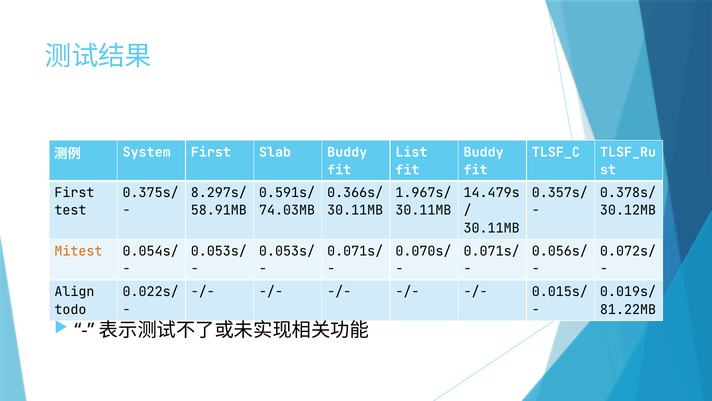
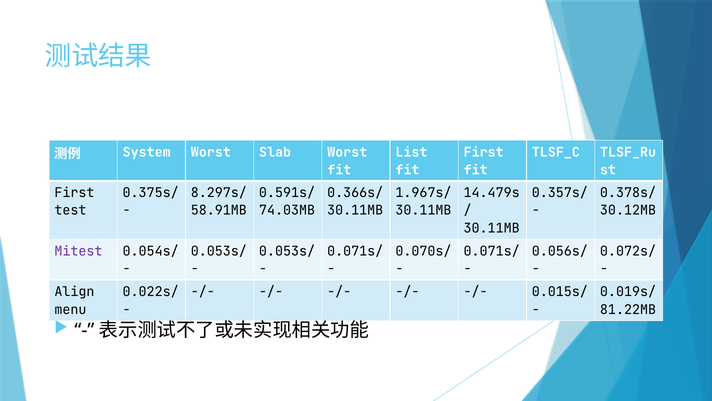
Buddy at (484, 152): Buddy -> First
System First: First -> Worst
Slab Buddy: Buddy -> Worst
Mitest colour: orange -> purple
todo: todo -> menu
